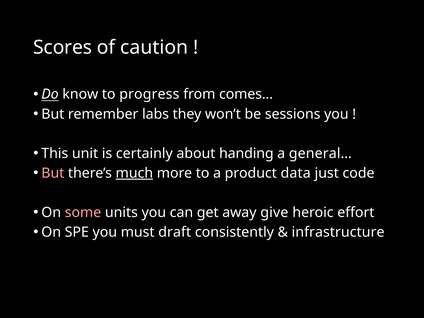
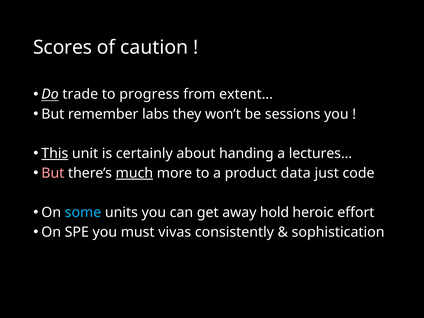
know: know -> trade
comes…: comes… -> extent…
This underline: none -> present
general…: general… -> lectures…
some colour: pink -> light blue
give: give -> hold
draft: draft -> vivas
infrastructure: infrastructure -> sophistication
